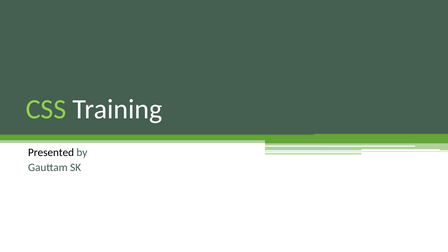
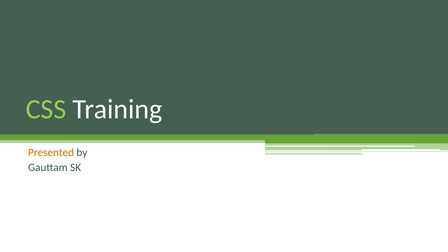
Presented colour: black -> orange
